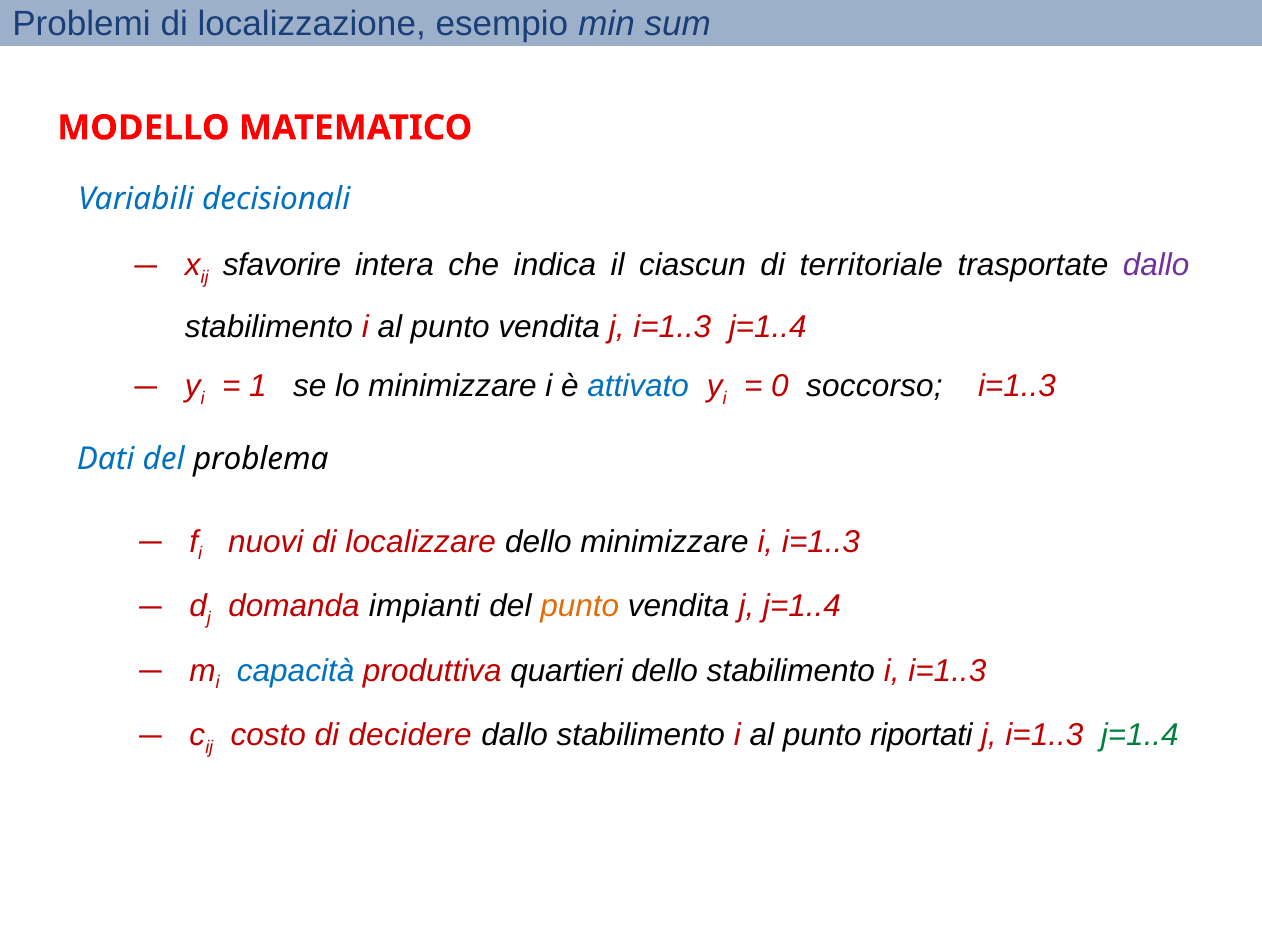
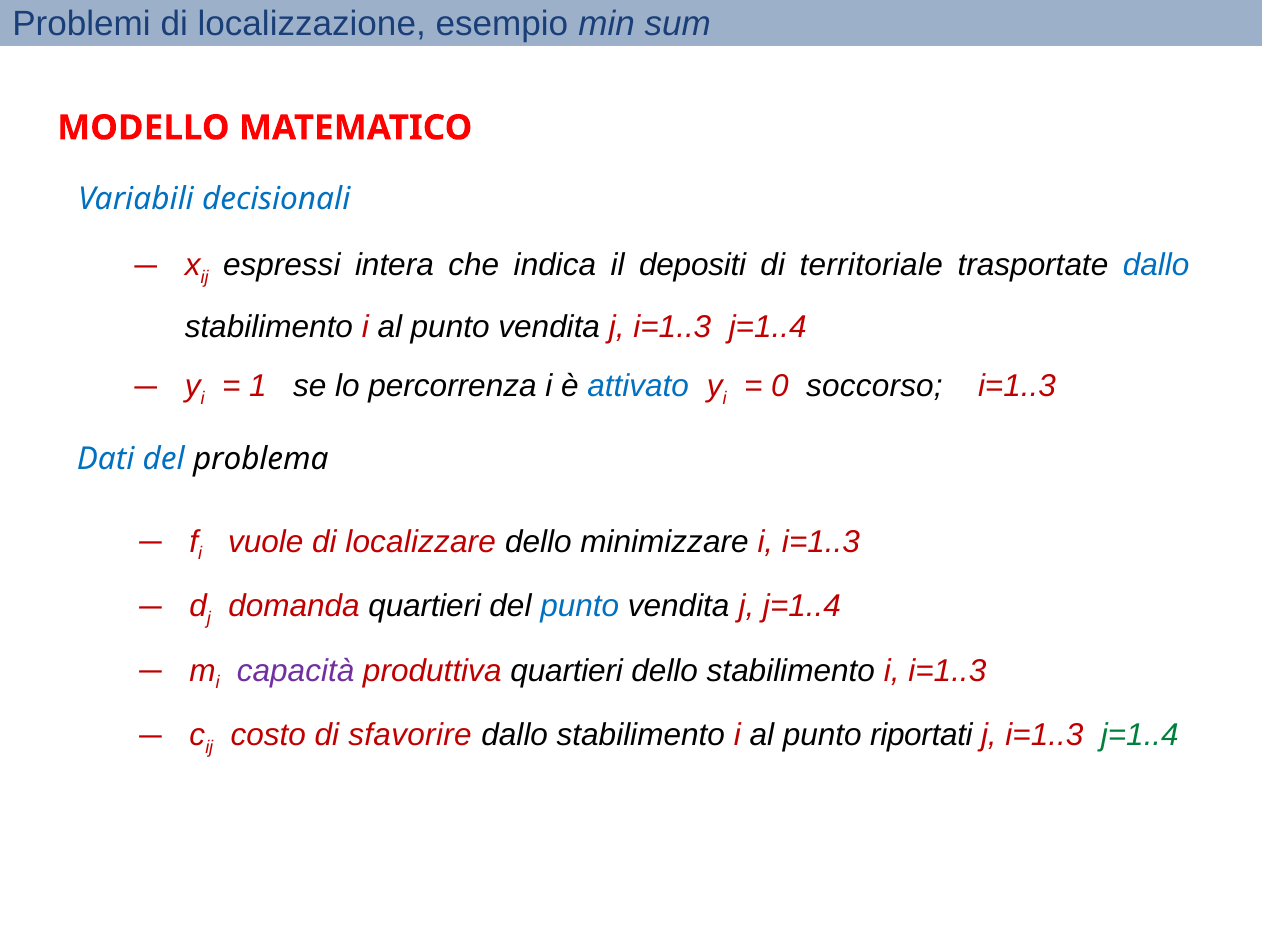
sfavorire: sfavorire -> espressi
ciascun: ciascun -> depositi
dallo at (1156, 265) colour: purple -> blue
lo minimizzare: minimizzare -> percorrenza
nuovi: nuovi -> vuole
domanda impianti: impianti -> quartieri
punto at (580, 606) colour: orange -> blue
capacità colour: blue -> purple
decidere: decidere -> sfavorire
